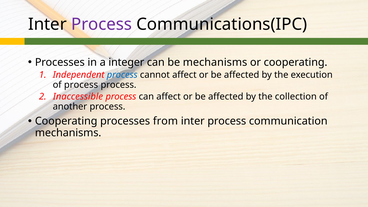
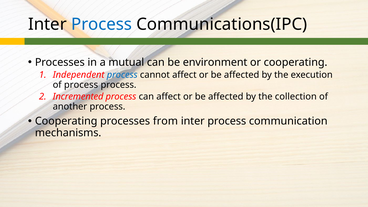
Process at (102, 24) colour: purple -> blue
integer: integer -> mutual
be mechanisms: mechanisms -> environment
Inaccessible: Inaccessible -> Incremented
